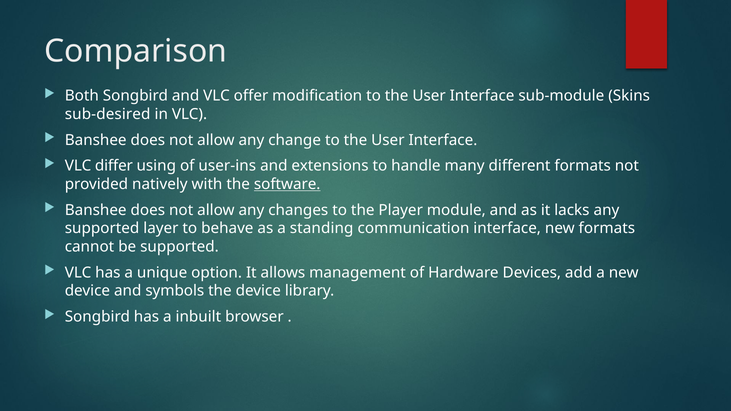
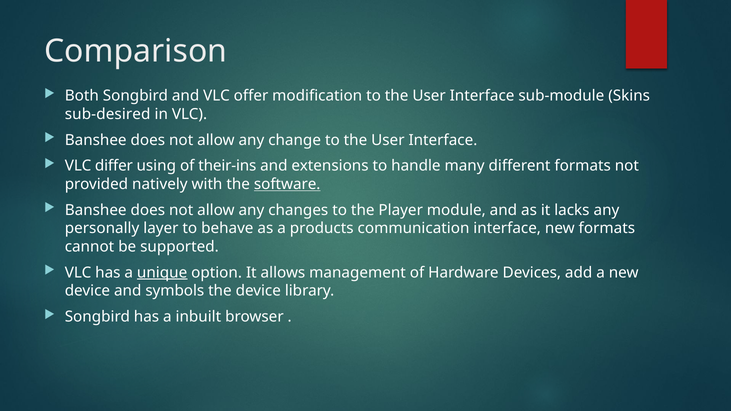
user-ins: user-ins -> their-ins
supported at (102, 228): supported -> personally
standing: standing -> products
unique underline: none -> present
